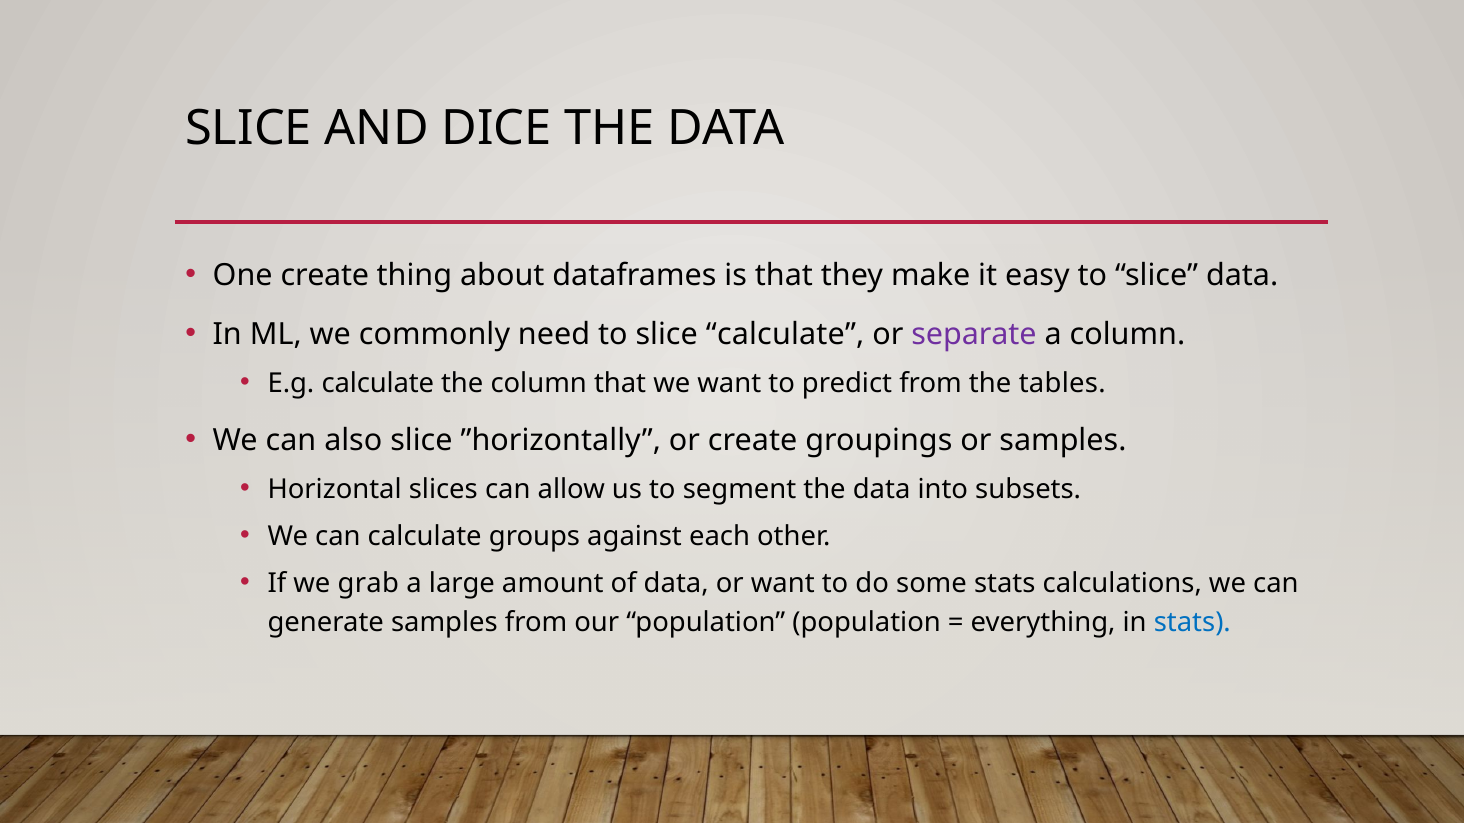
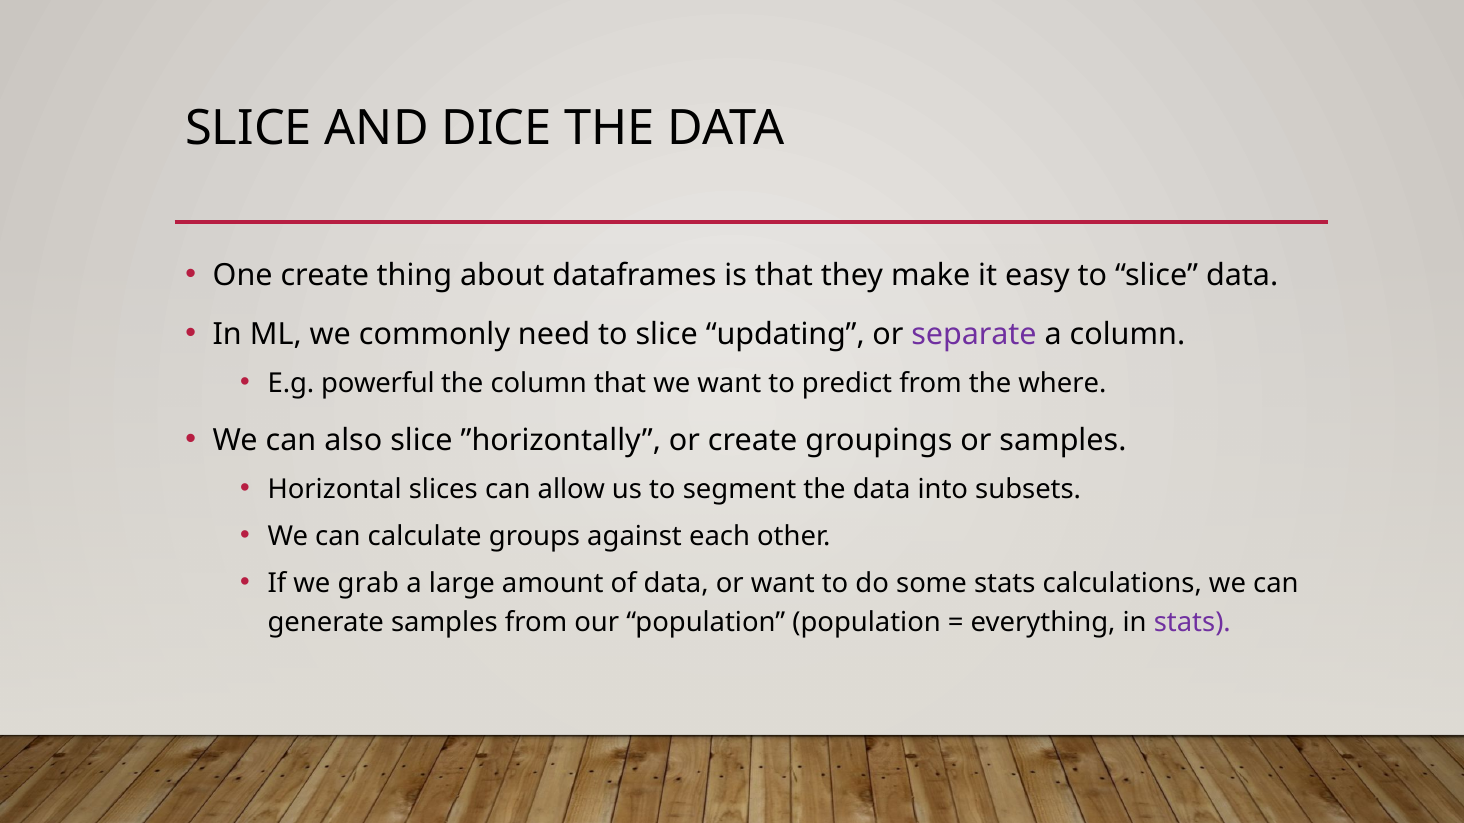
slice calculate: calculate -> updating
E.g calculate: calculate -> powerful
tables: tables -> where
stats at (1192, 623) colour: blue -> purple
